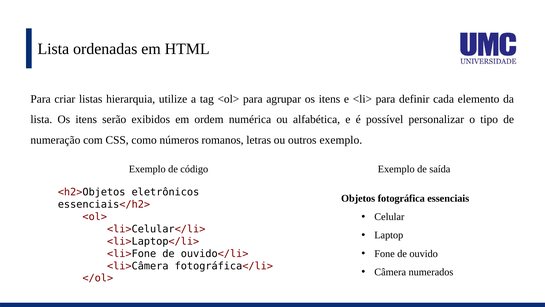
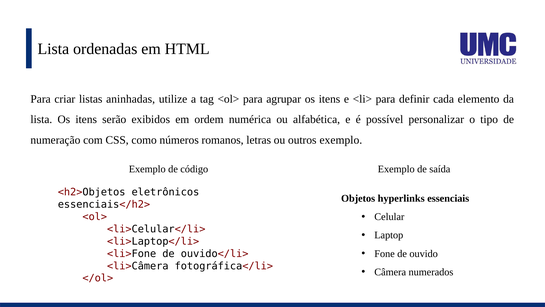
hierarquia: hierarquia -> aninhadas
fotográfica: fotográfica -> hyperlinks
